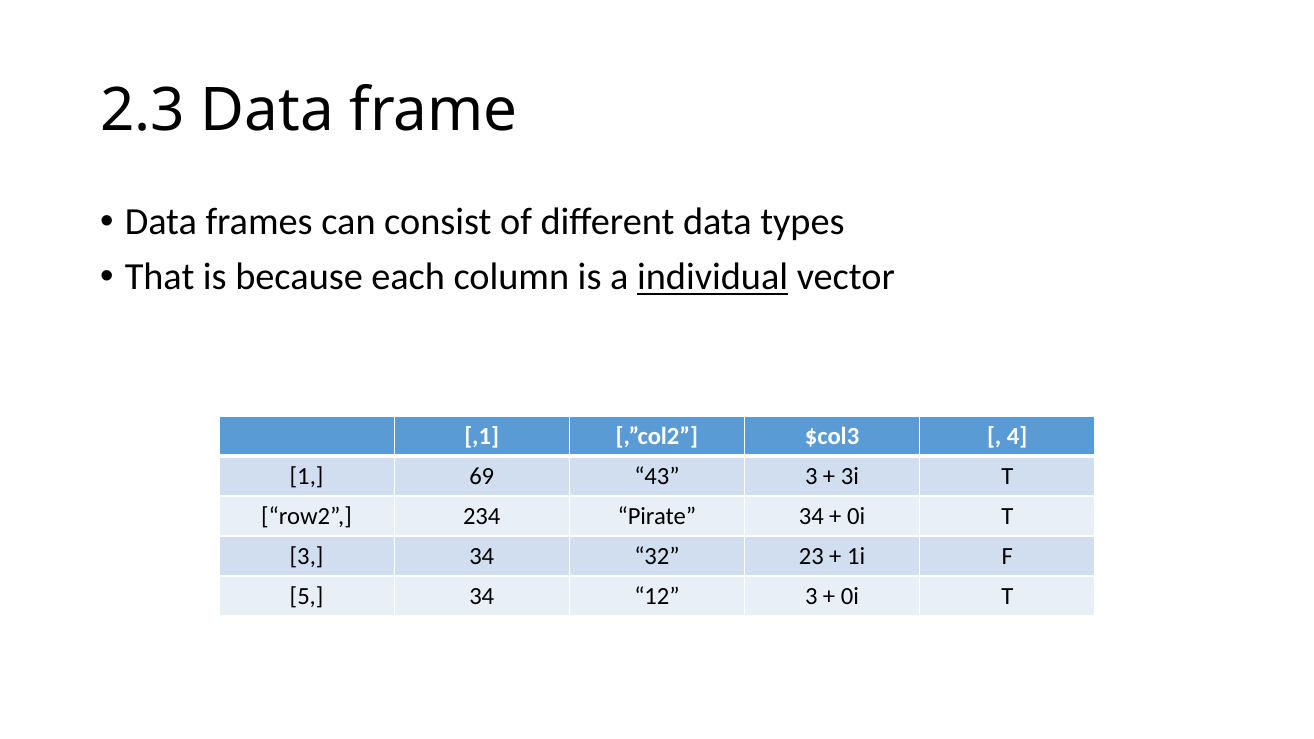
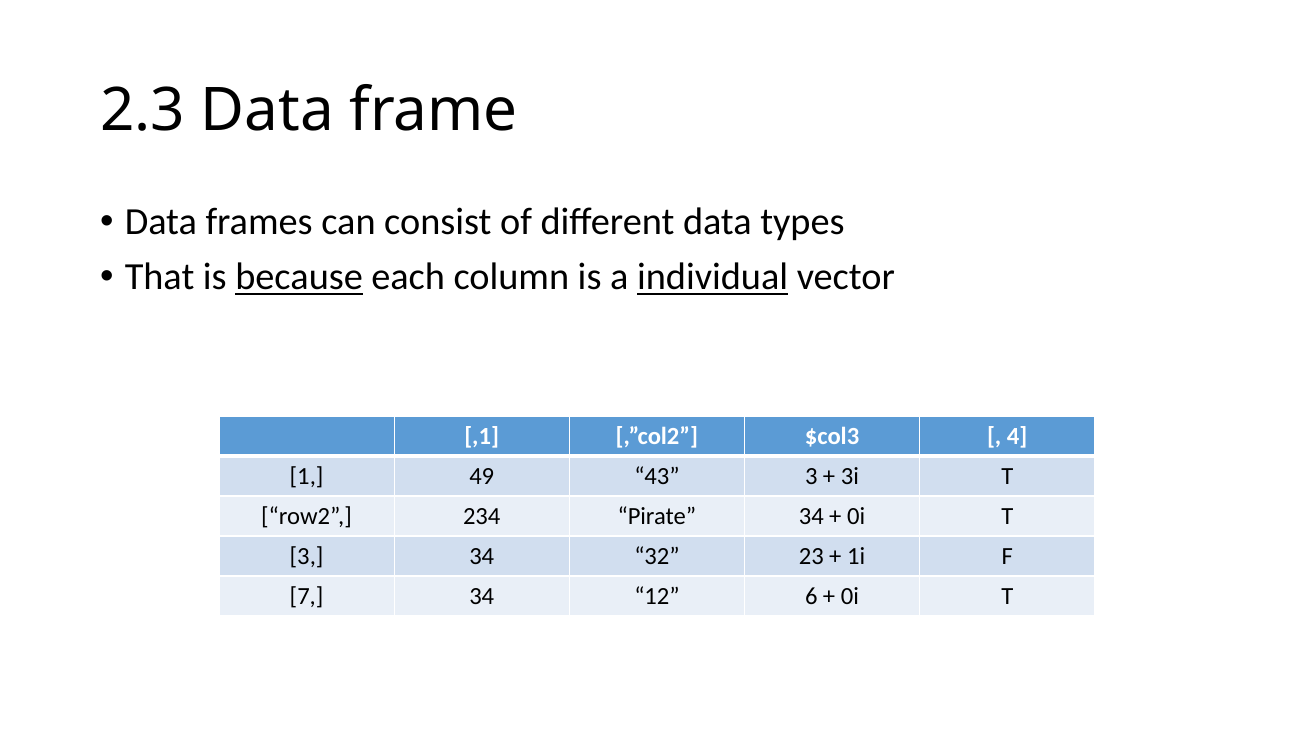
because underline: none -> present
69: 69 -> 49
5: 5 -> 7
12 3: 3 -> 6
